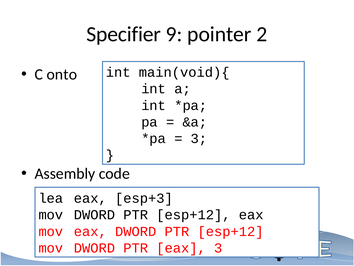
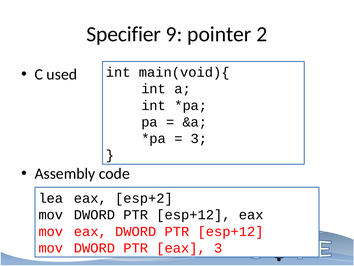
onto: onto -> used
esp+3: esp+3 -> esp+2
